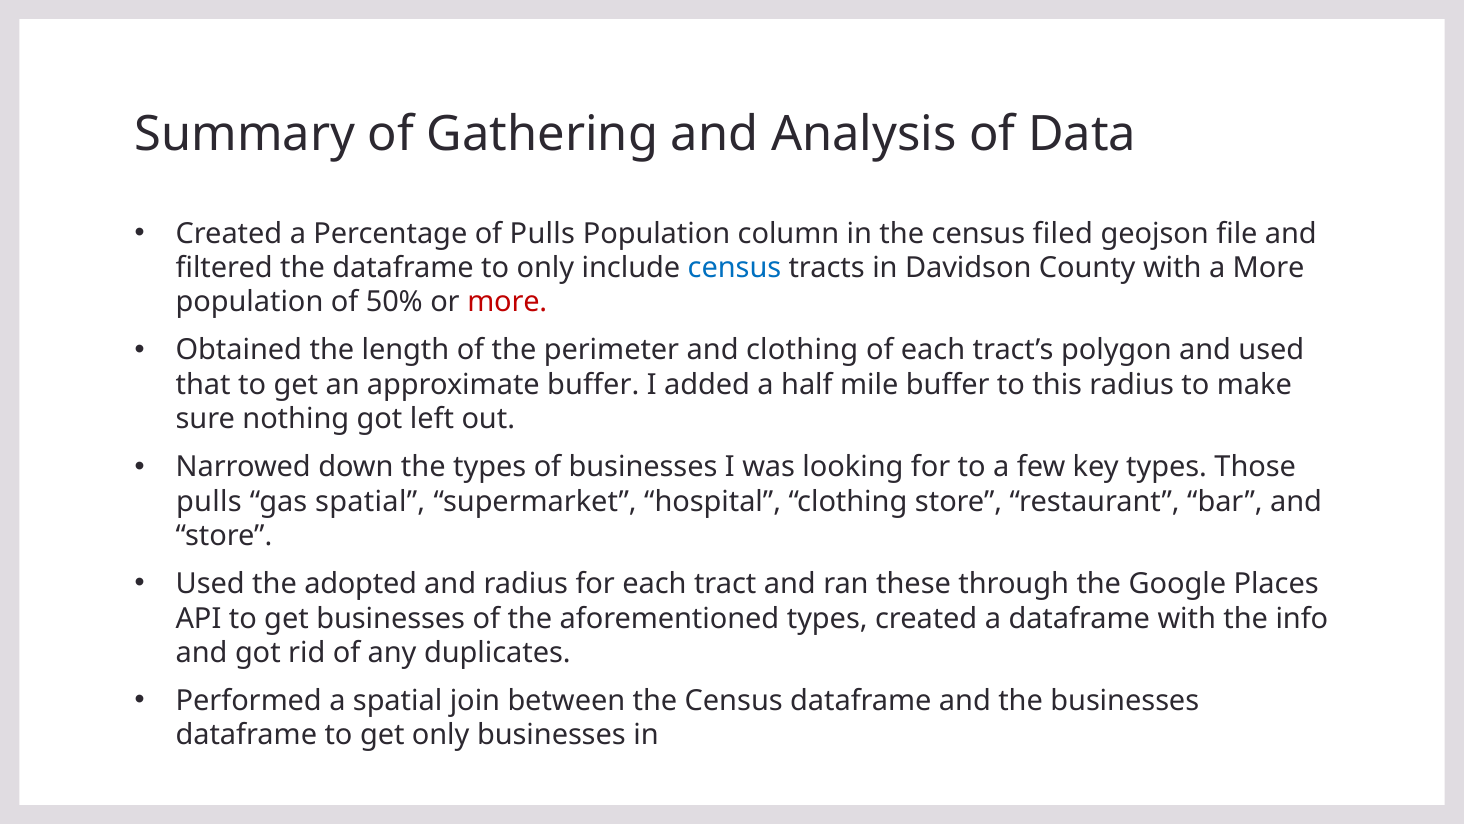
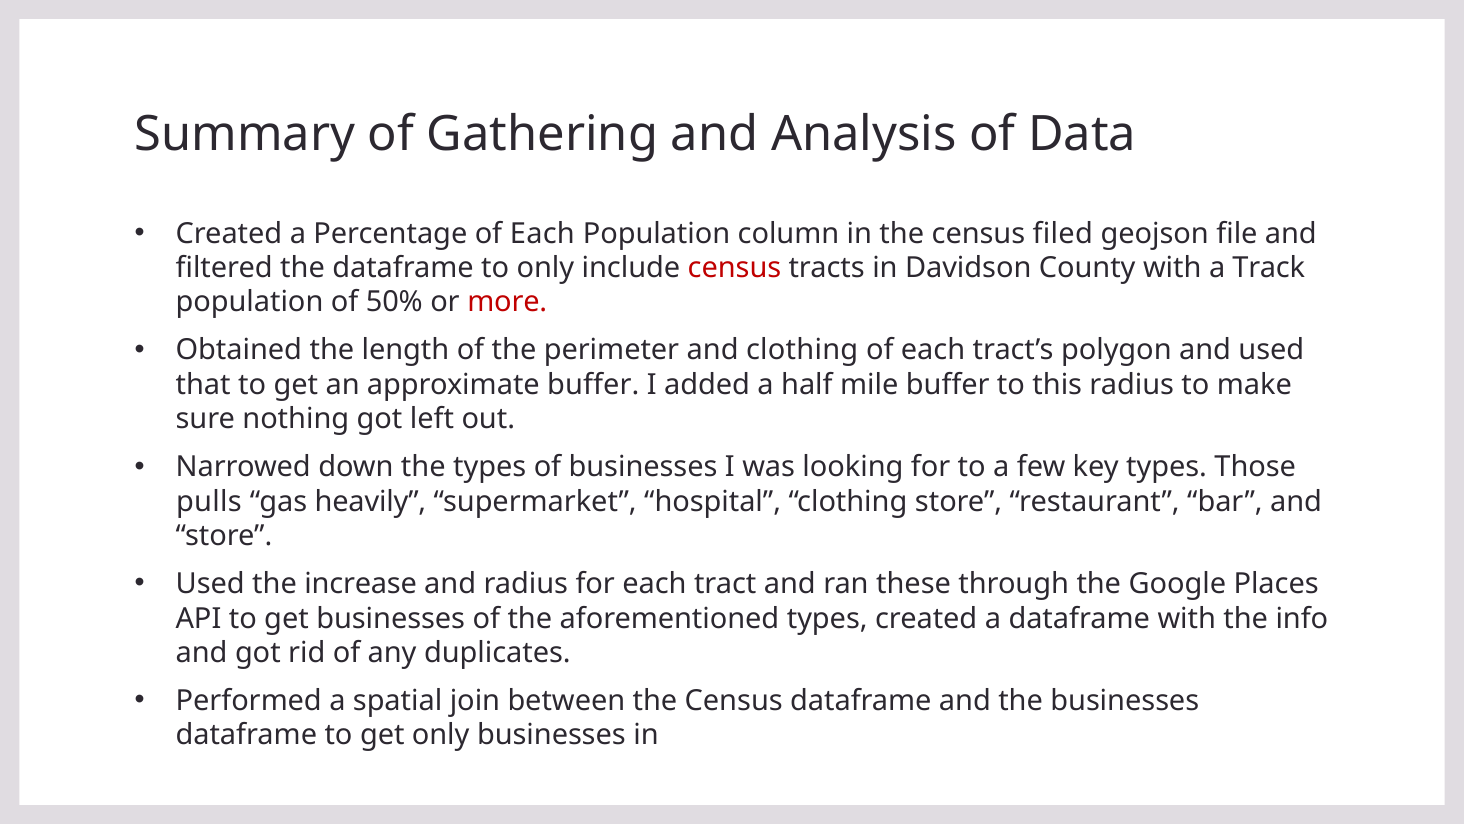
Percentage of Pulls: Pulls -> Each
census at (734, 268) colour: blue -> red
a More: More -> Track
gas spatial: spatial -> heavily
adopted: adopted -> increase
